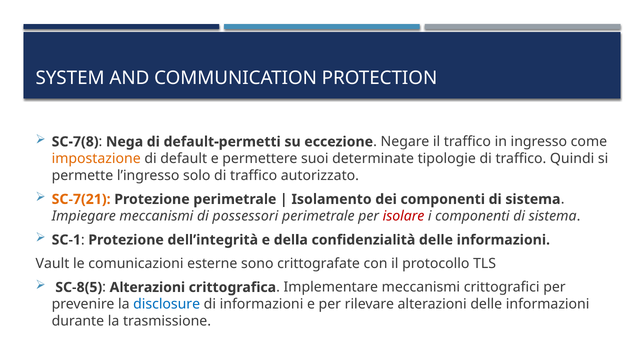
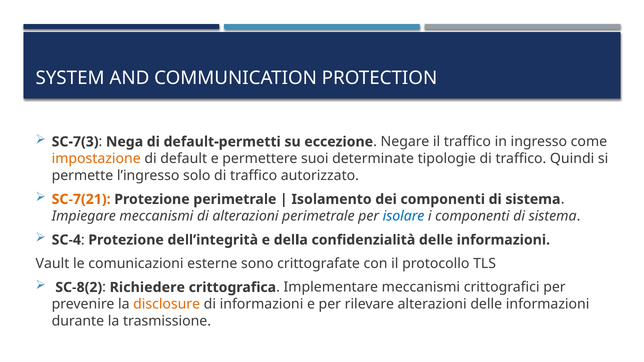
SC-7(8: SC-7(8 -> SC-7(3
di possessori: possessori -> alterazioni
isolare colour: red -> blue
SC-1: SC-1 -> SC-4
SC-8(5: SC-8(5 -> SC-8(2
Alterazioni at (147, 288): Alterazioni -> Richiedere
disclosure colour: blue -> orange
